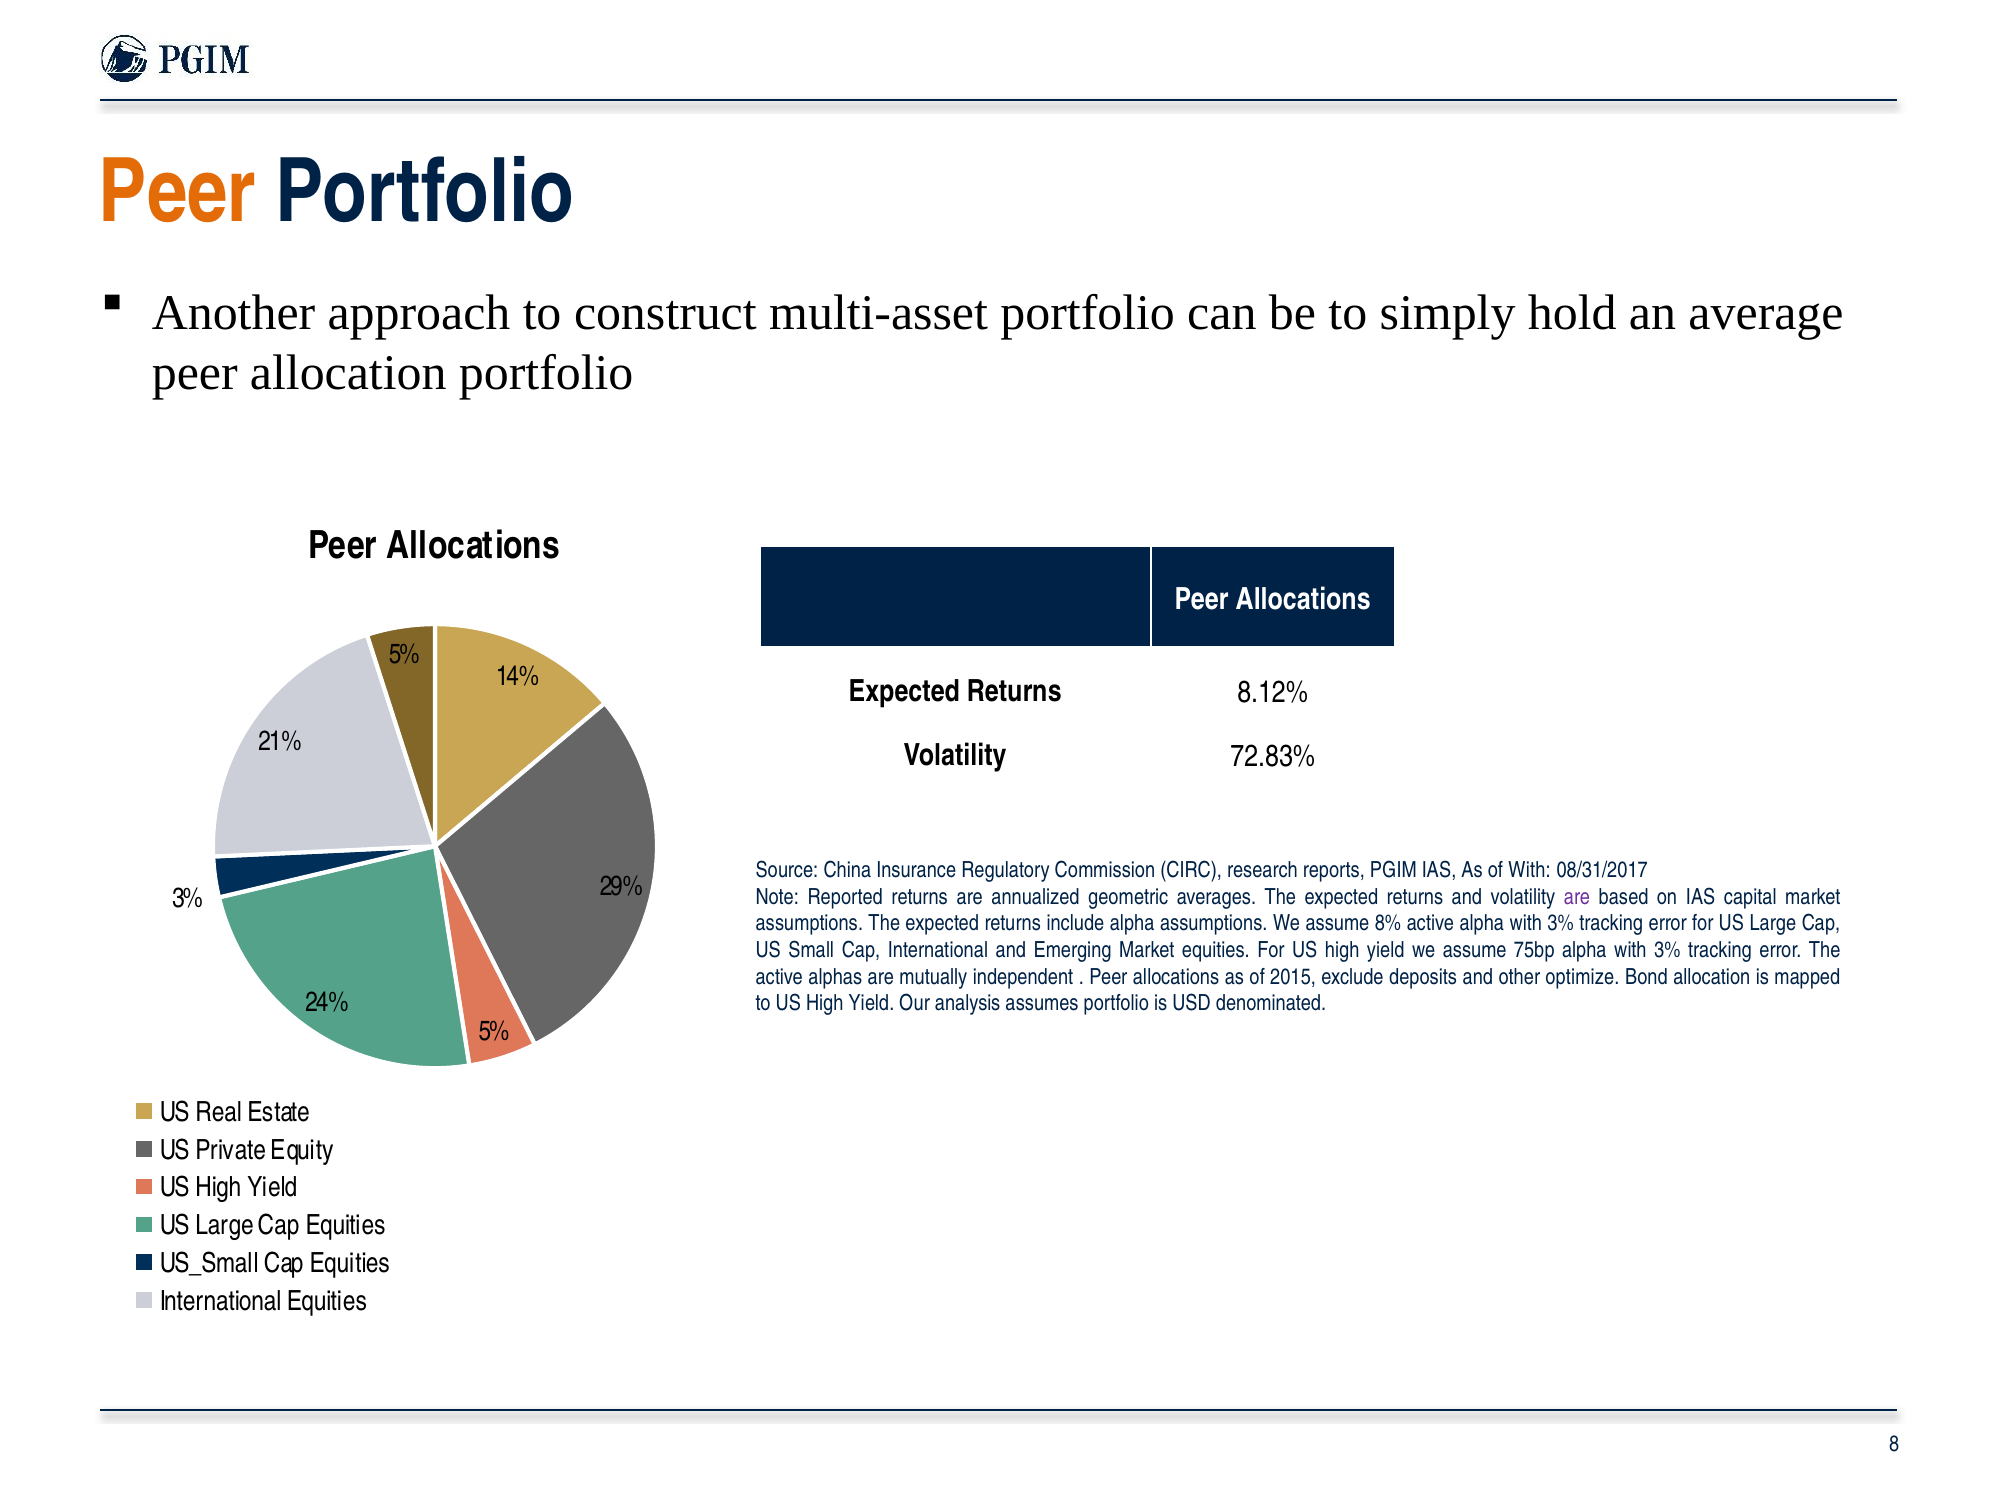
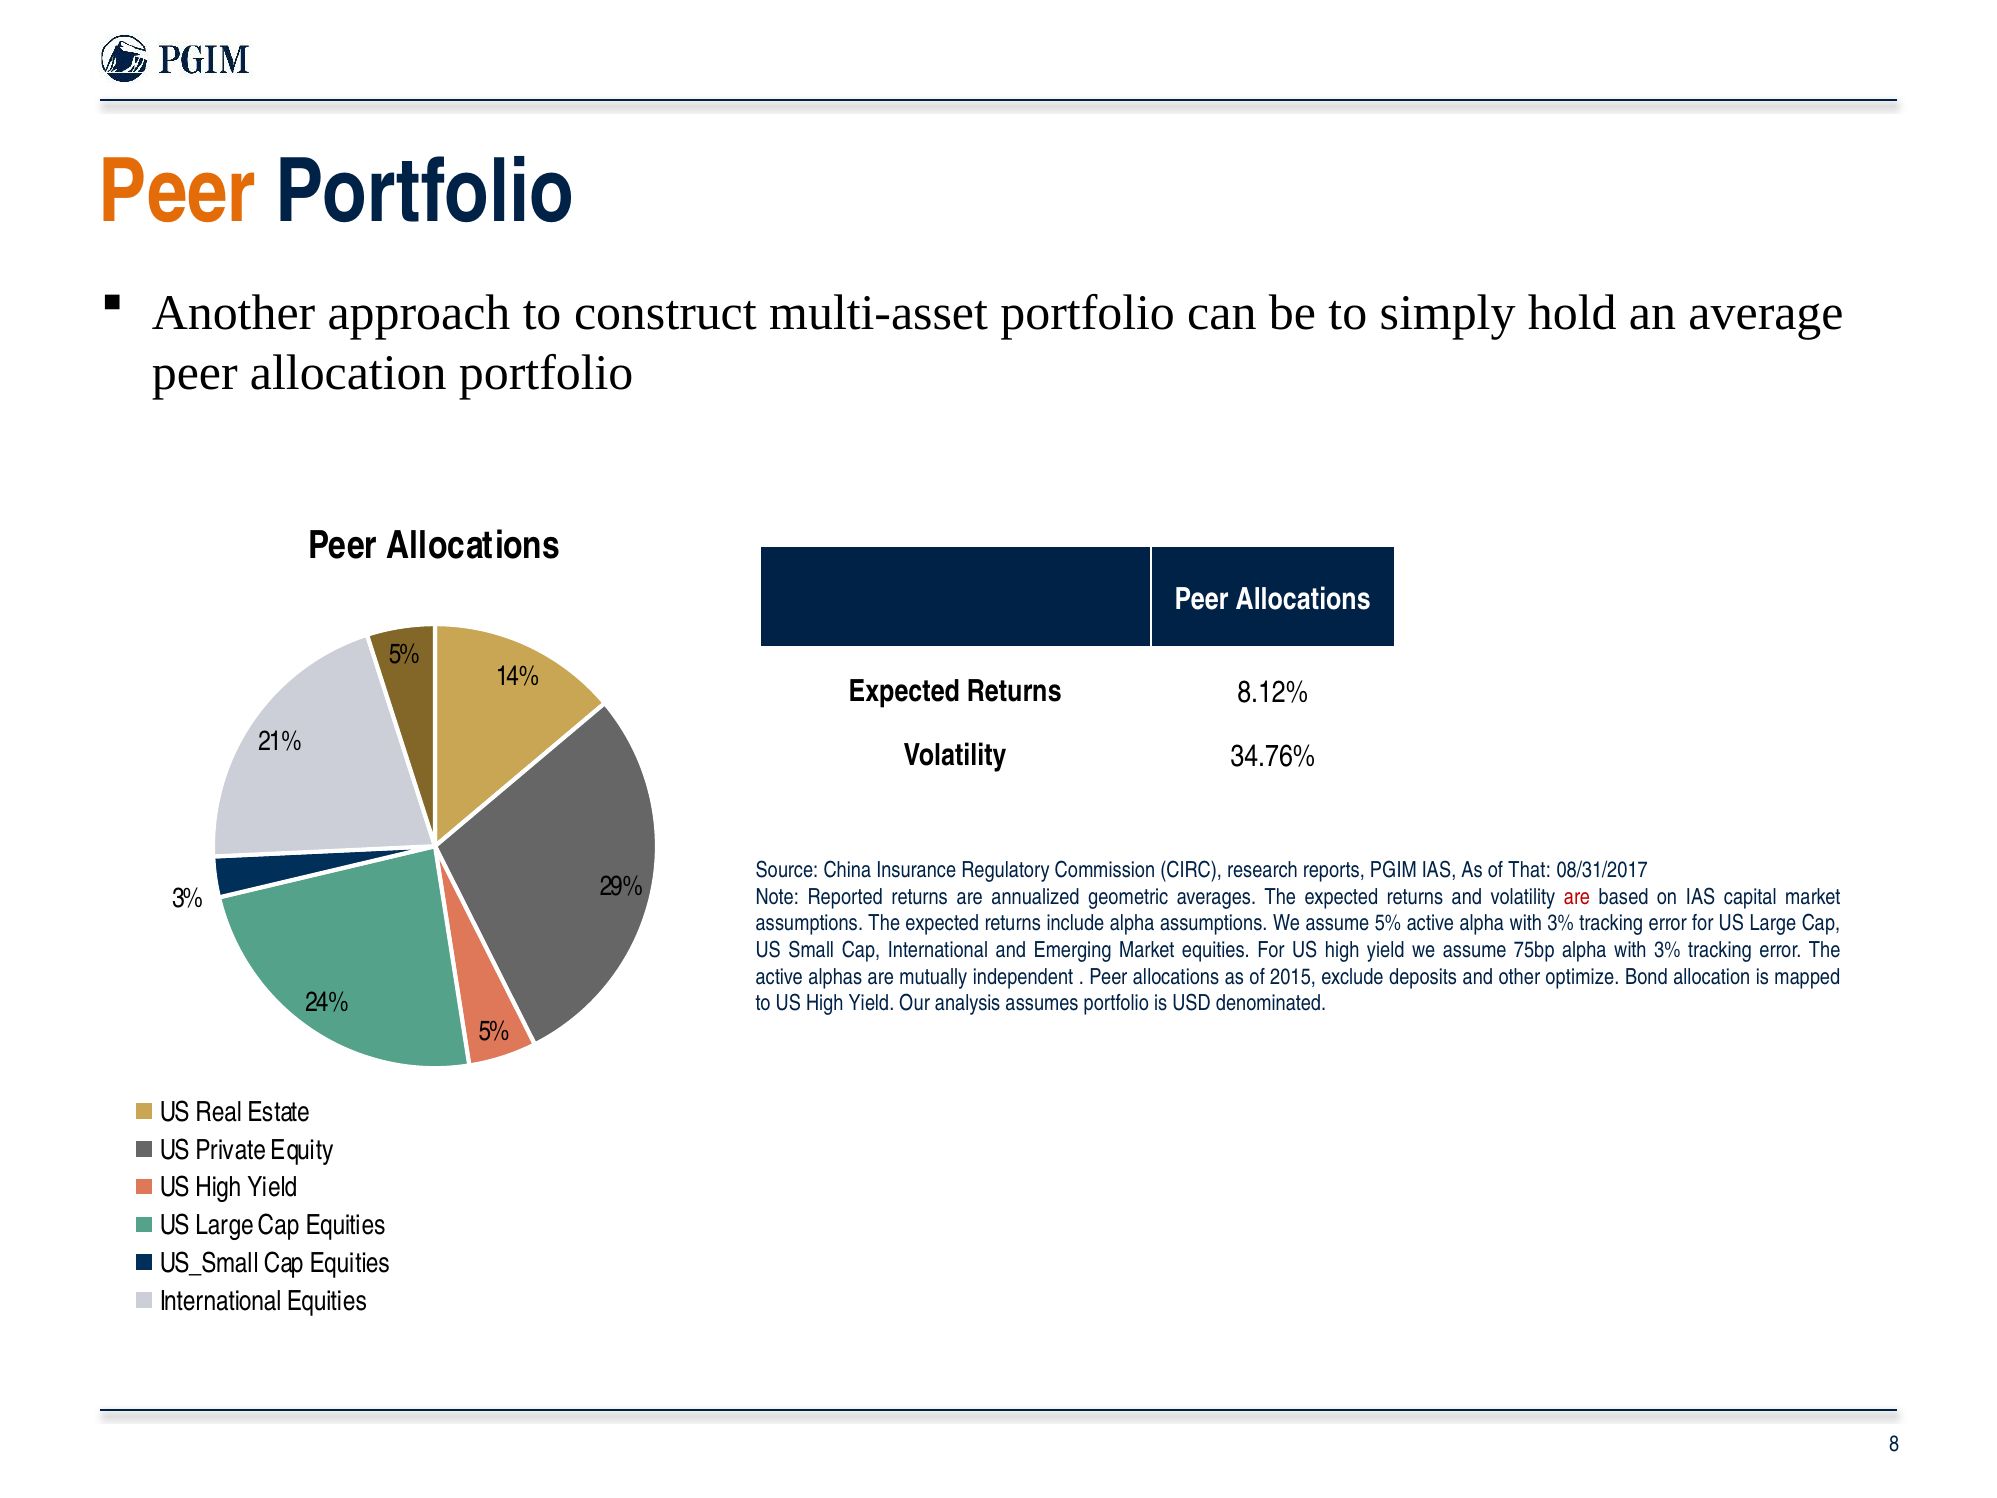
72.83%: 72.83% -> 34.76%
of With: With -> That
are at (1577, 897) colour: purple -> red
assume 8%: 8% -> 5%
